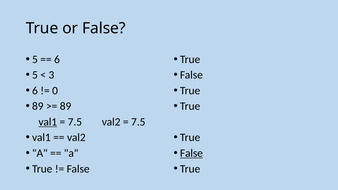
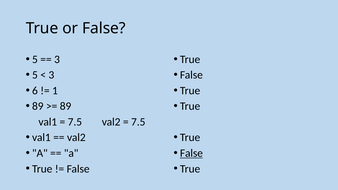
6 at (57, 59): 6 -> 3
0: 0 -> 1
val1 at (48, 122) underline: present -> none
